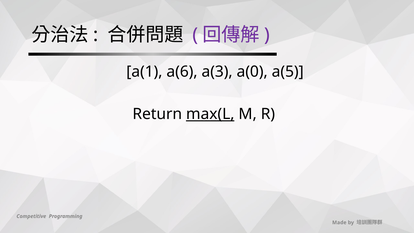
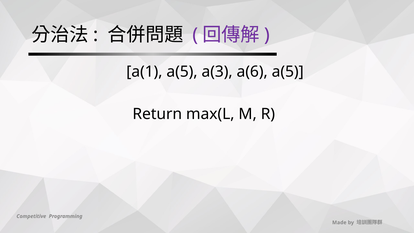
a(1 a(6: a(6 -> a(5
a(0: a(0 -> a(6
max(L underline: present -> none
